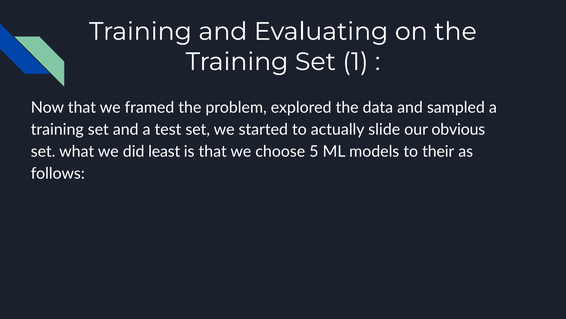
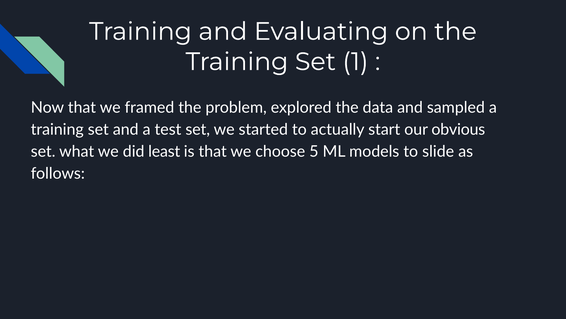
slide: slide -> start
their: their -> slide
